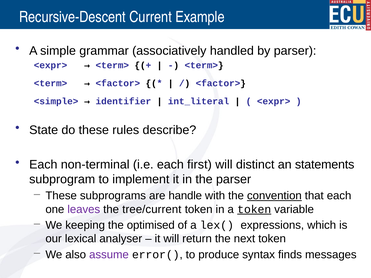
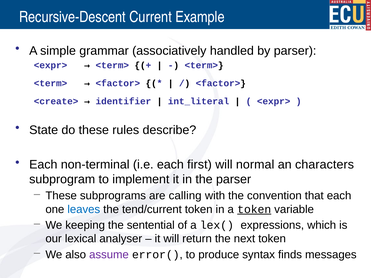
<simple>: <simple> -> <create>
distinct: distinct -> normal
statements: statements -> characters
handle: handle -> calling
convention underline: present -> none
leaves colour: purple -> blue
tree/current: tree/current -> tend/current
optimised: optimised -> sentential
